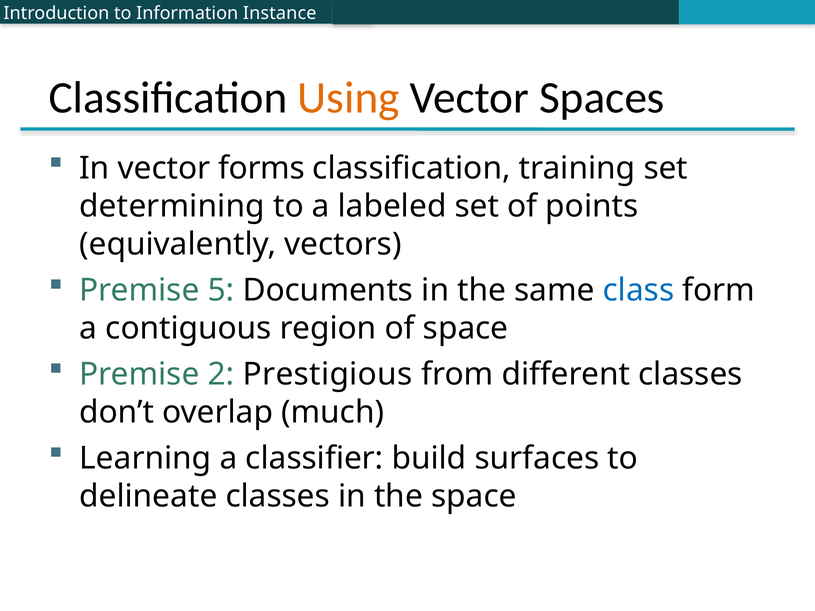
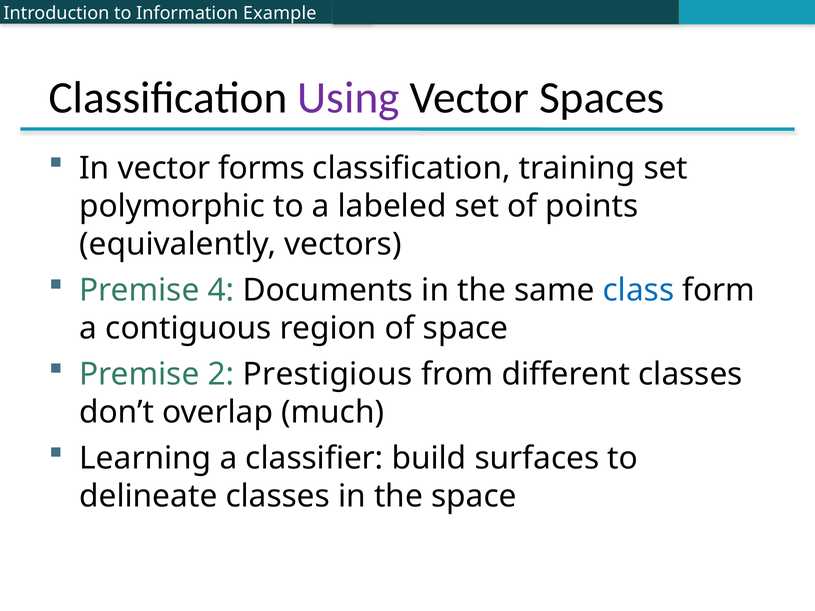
Instance: Instance -> Example
Using colour: orange -> purple
determining: determining -> polymorphic
5: 5 -> 4
